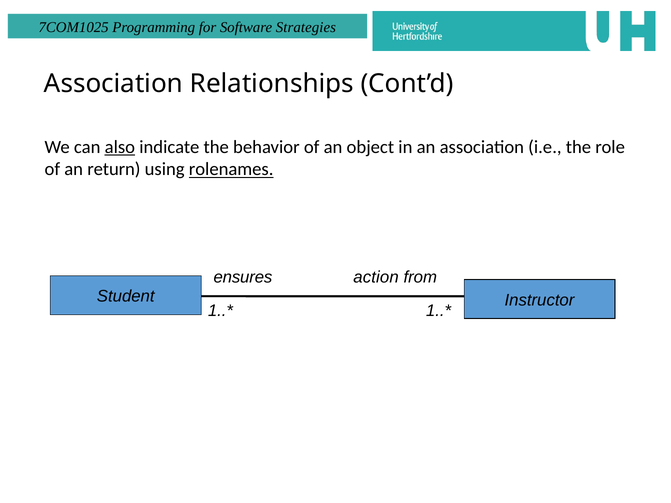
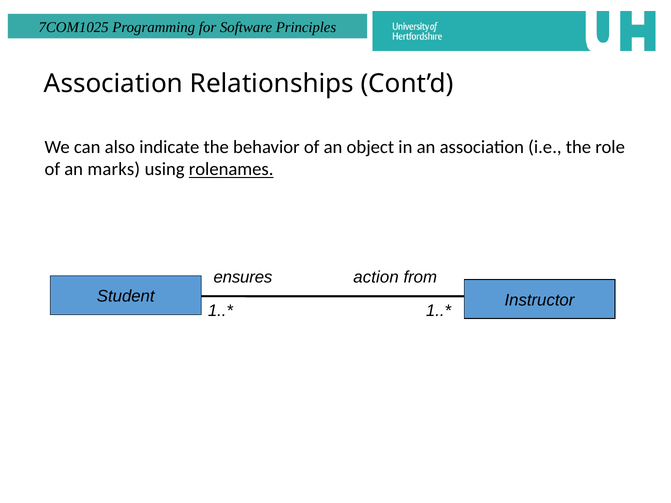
Strategies: Strategies -> Principles
also underline: present -> none
return: return -> marks
